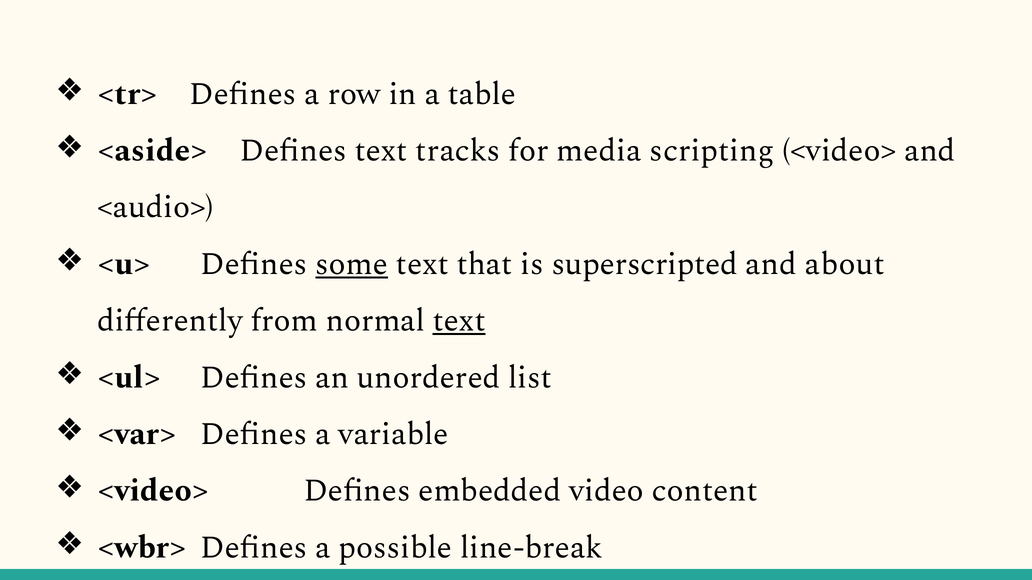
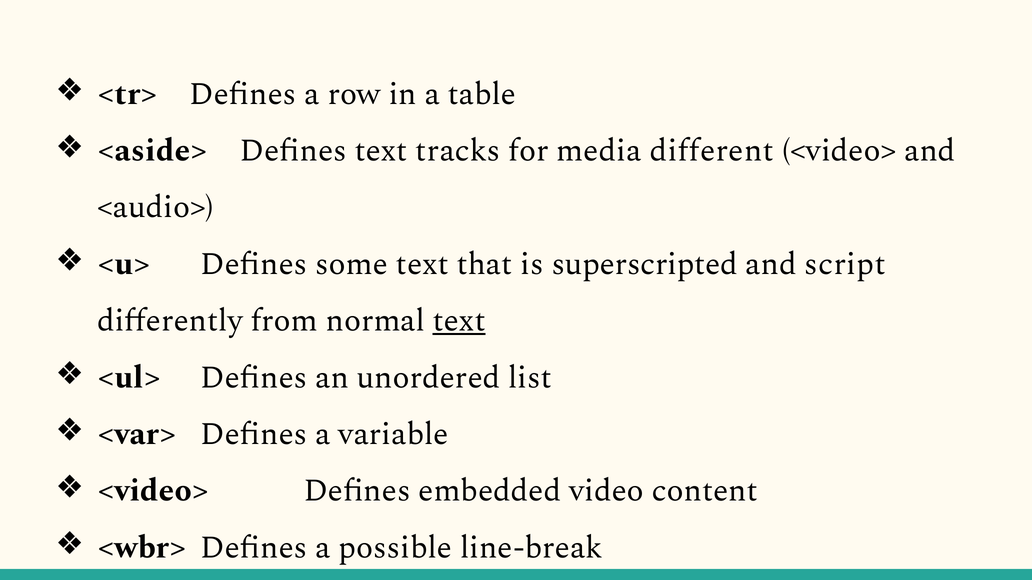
scripting: scripting -> different
some underline: present -> none
about: about -> script
